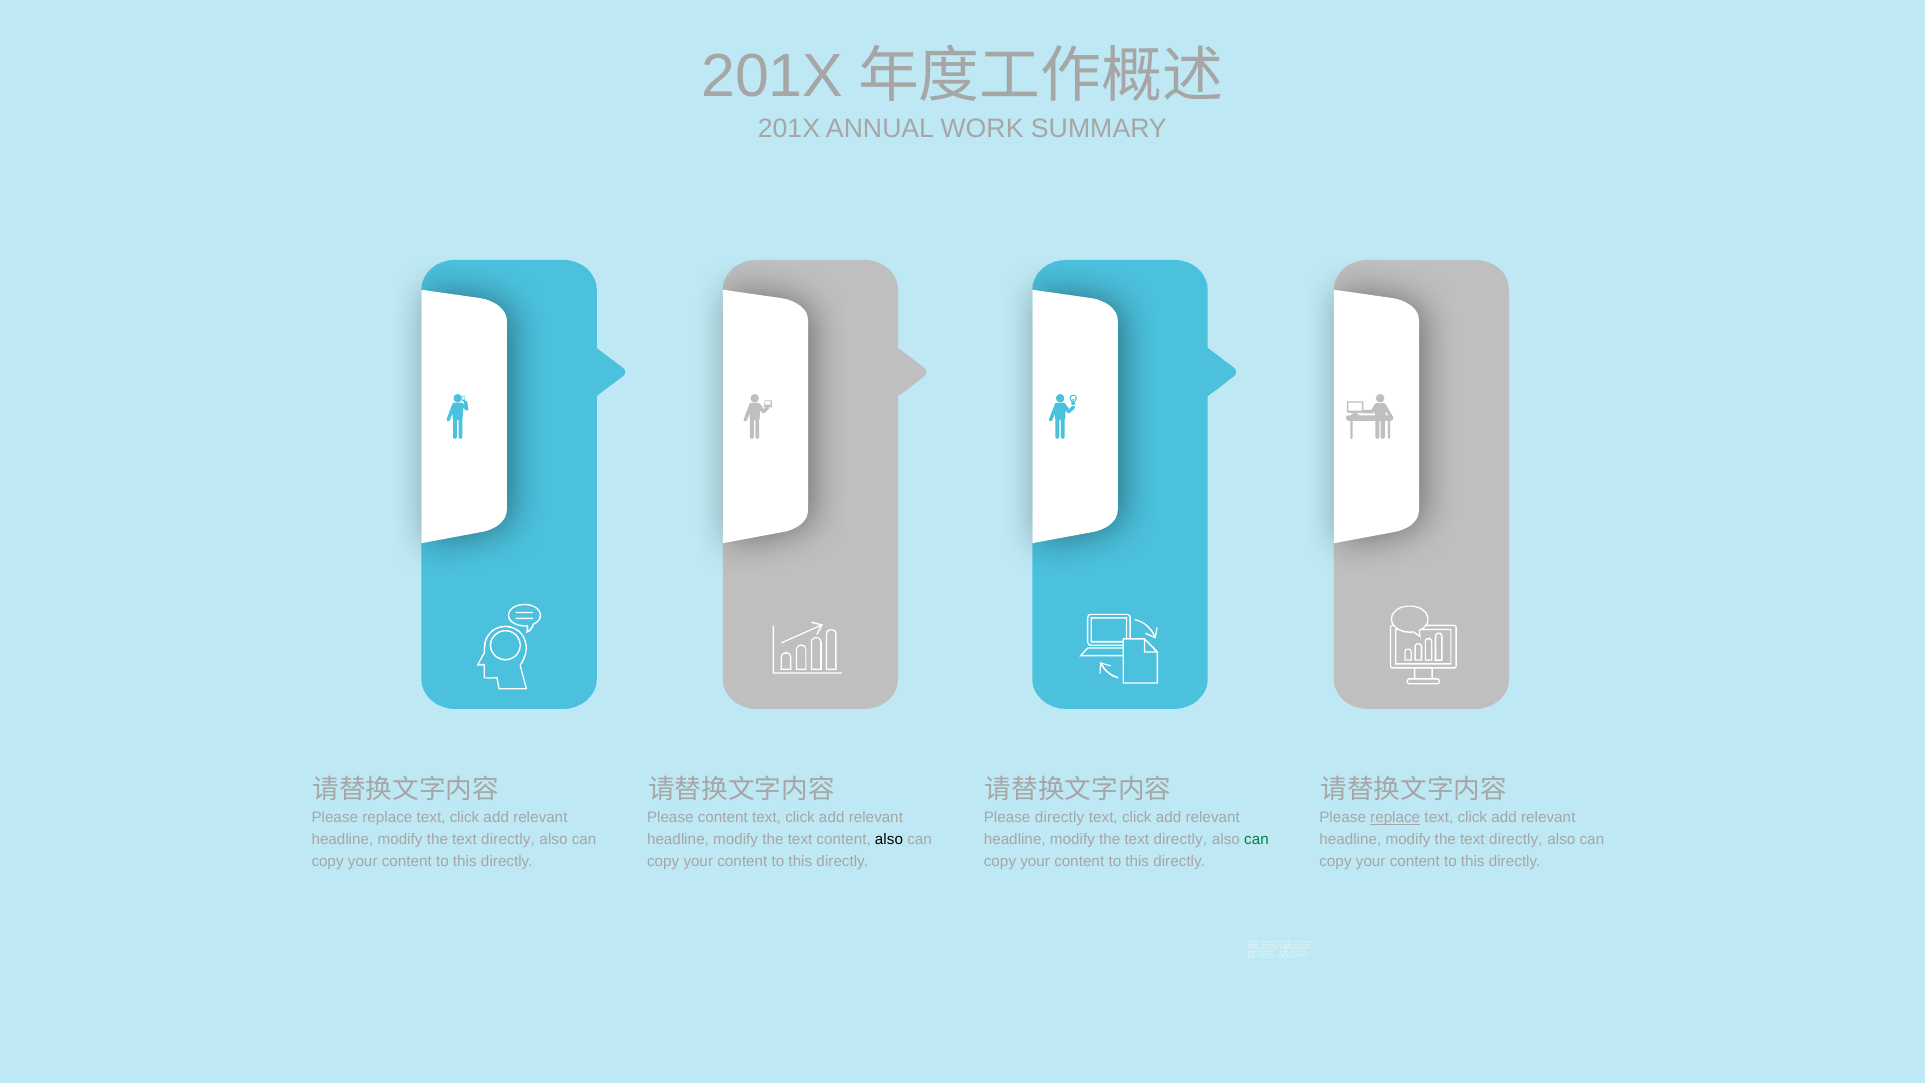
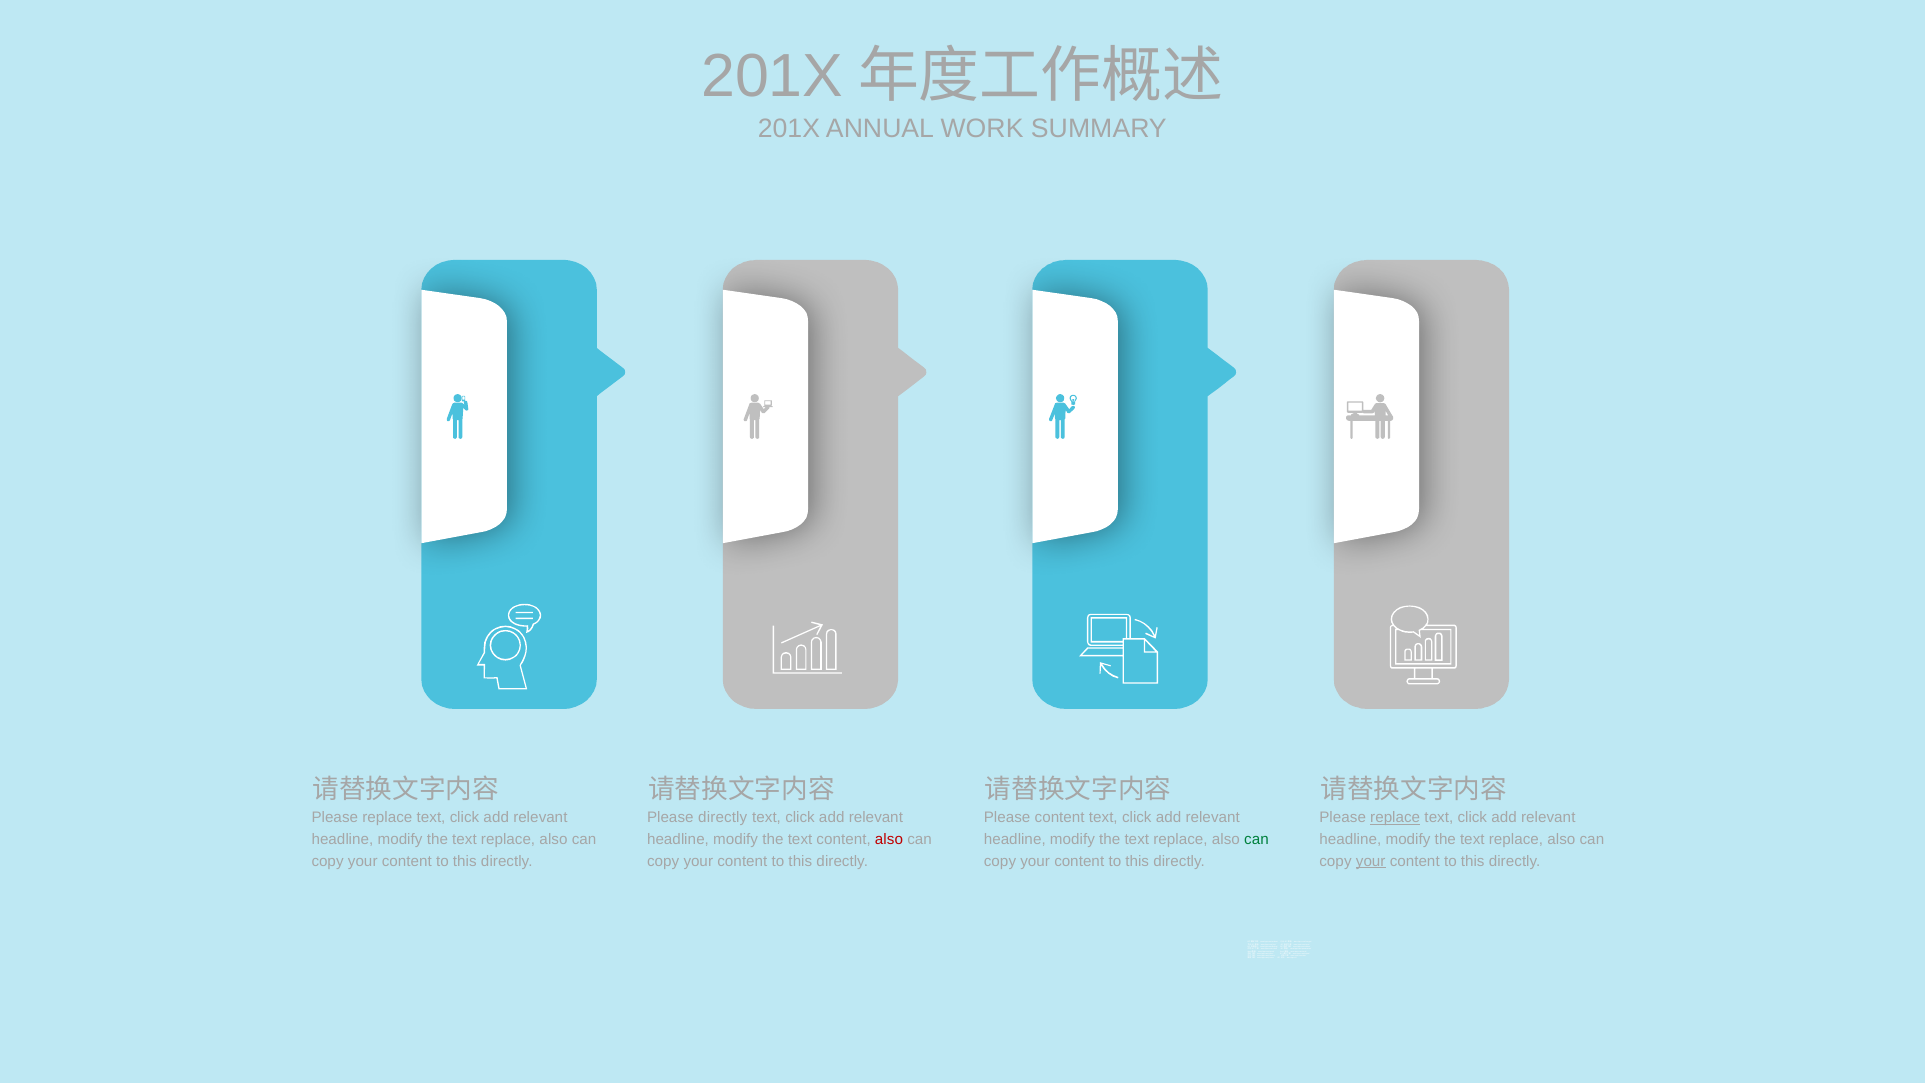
Please content: content -> directly
Please directly: directly -> content
directly at (508, 839): directly -> replace
also at (889, 839) colour: black -> red
directly at (1180, 839): directly -> replace
directly at (1516, 839): directly -> replace
your at (1371, 861) underline: none -> present
